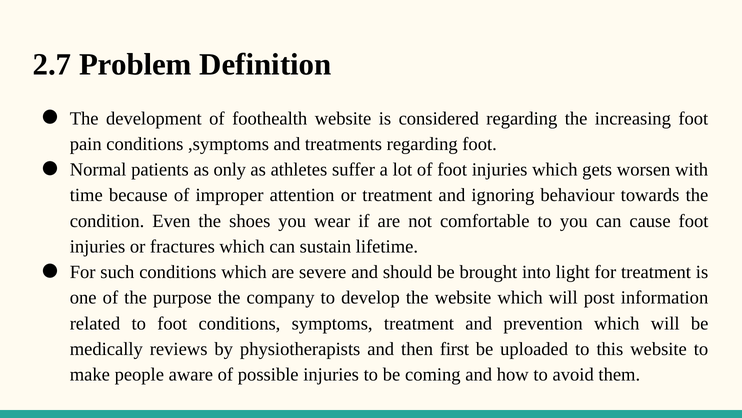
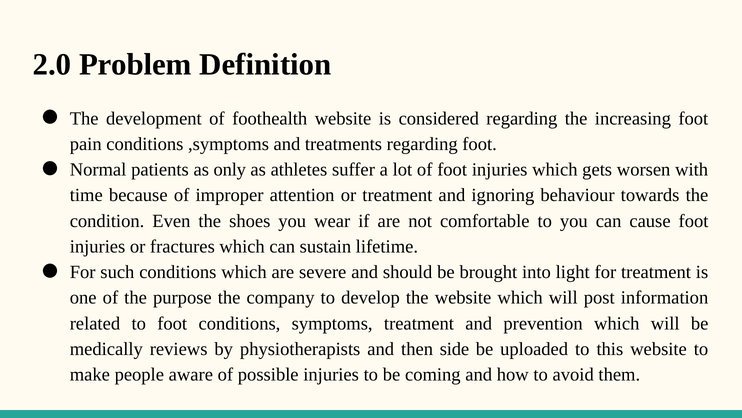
2.7: 2.7 -> 2.0
first: first -> side
